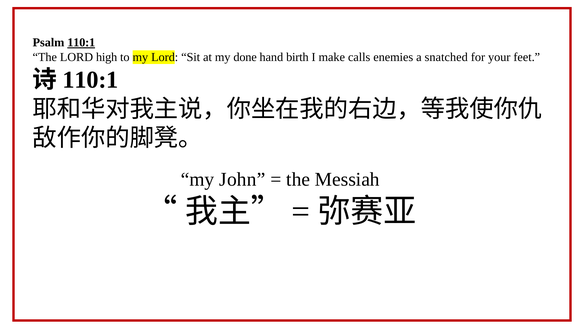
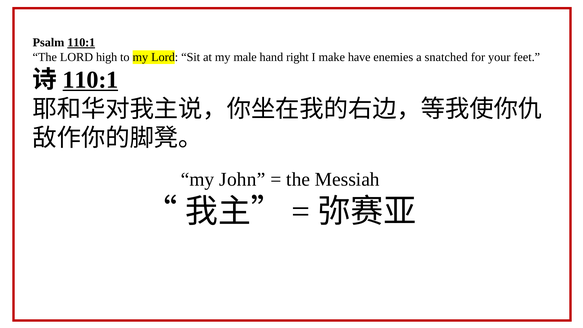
done: done -> male
birth: birth -> right
calls: calls -> have
110:1 at (90, 80) underline: none -> present
